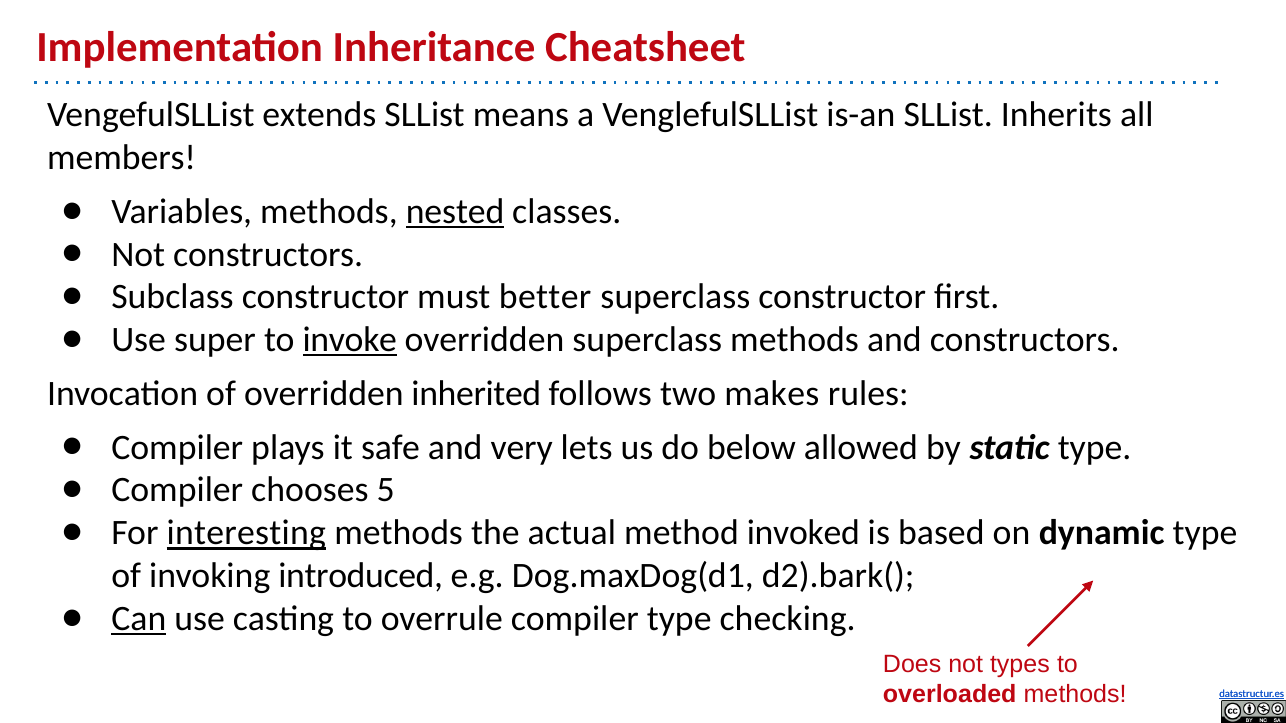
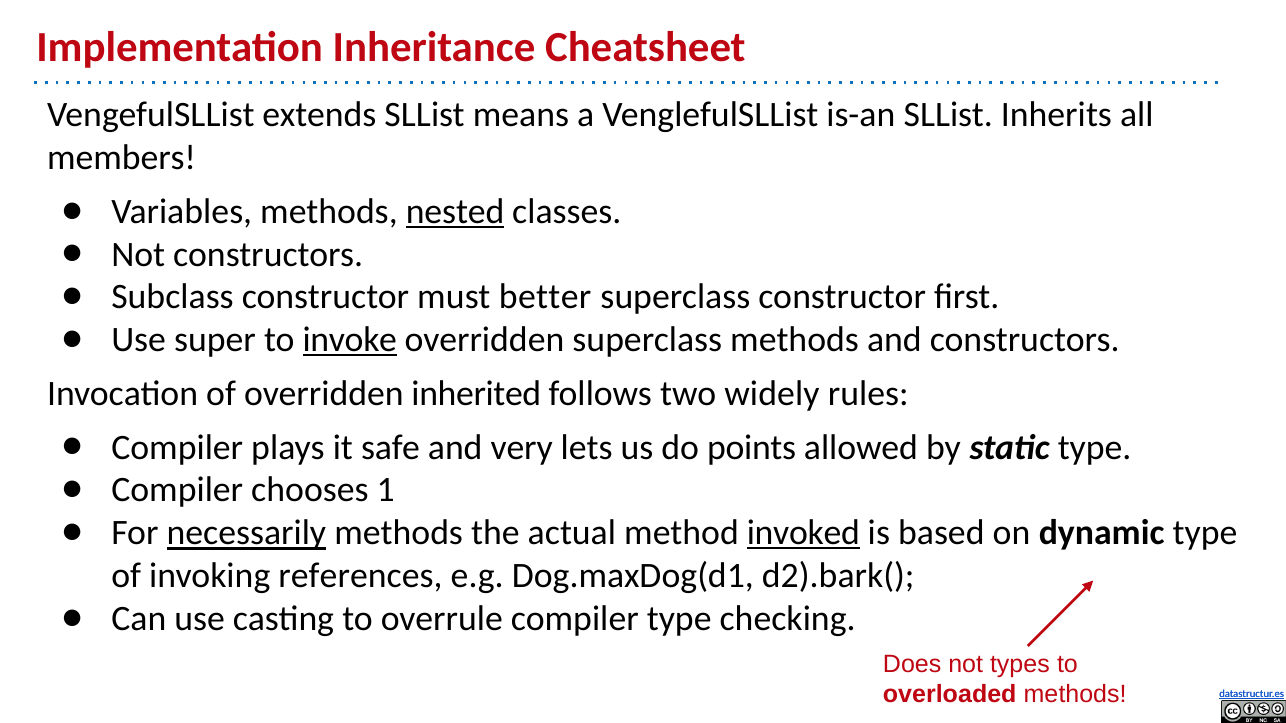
makes: makes -> widely
below: below -> points
5: 5 -> 1
interesting: interesting -> necessarily
invoked underline: none -> present
introduced: introduced -> references
Can underline: present -> none
